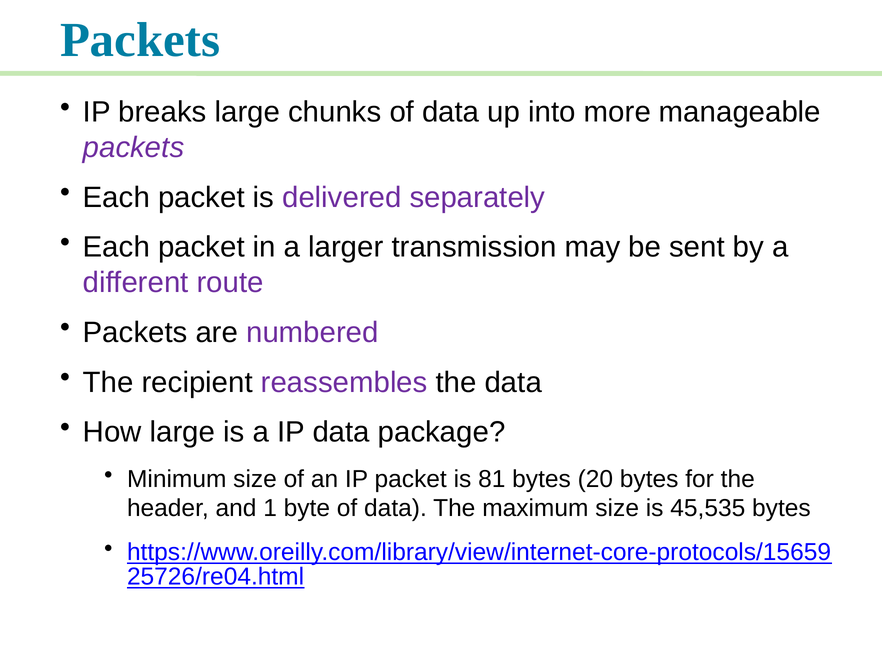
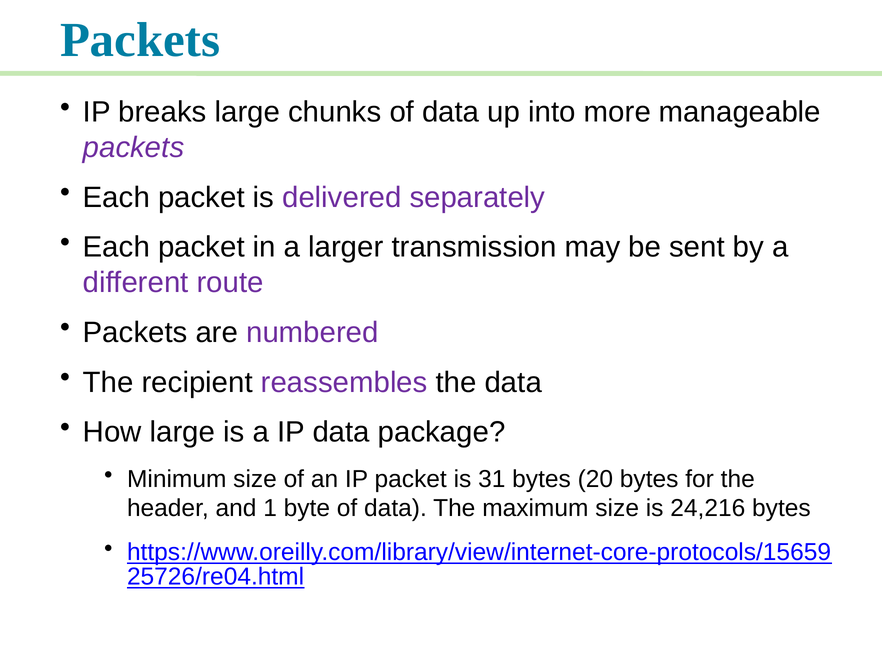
81: 81 -> 31
45,535: 45,535 -> 24,216
